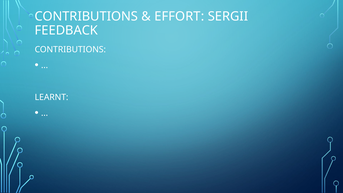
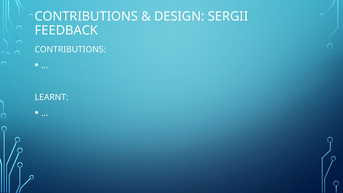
EFFORT: EFFORT -> DESIGN
